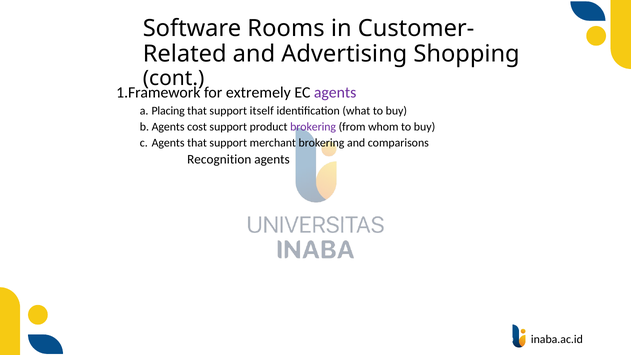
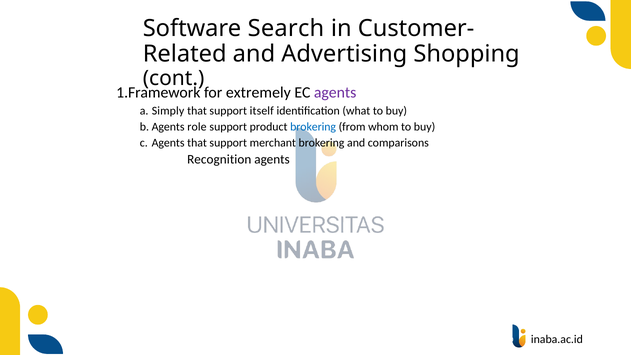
Rooms: Rooms -> Search
Placing: Placing -> Simply
cost: cost -> role
brokering at (313, 127) colour: purple -> blue
